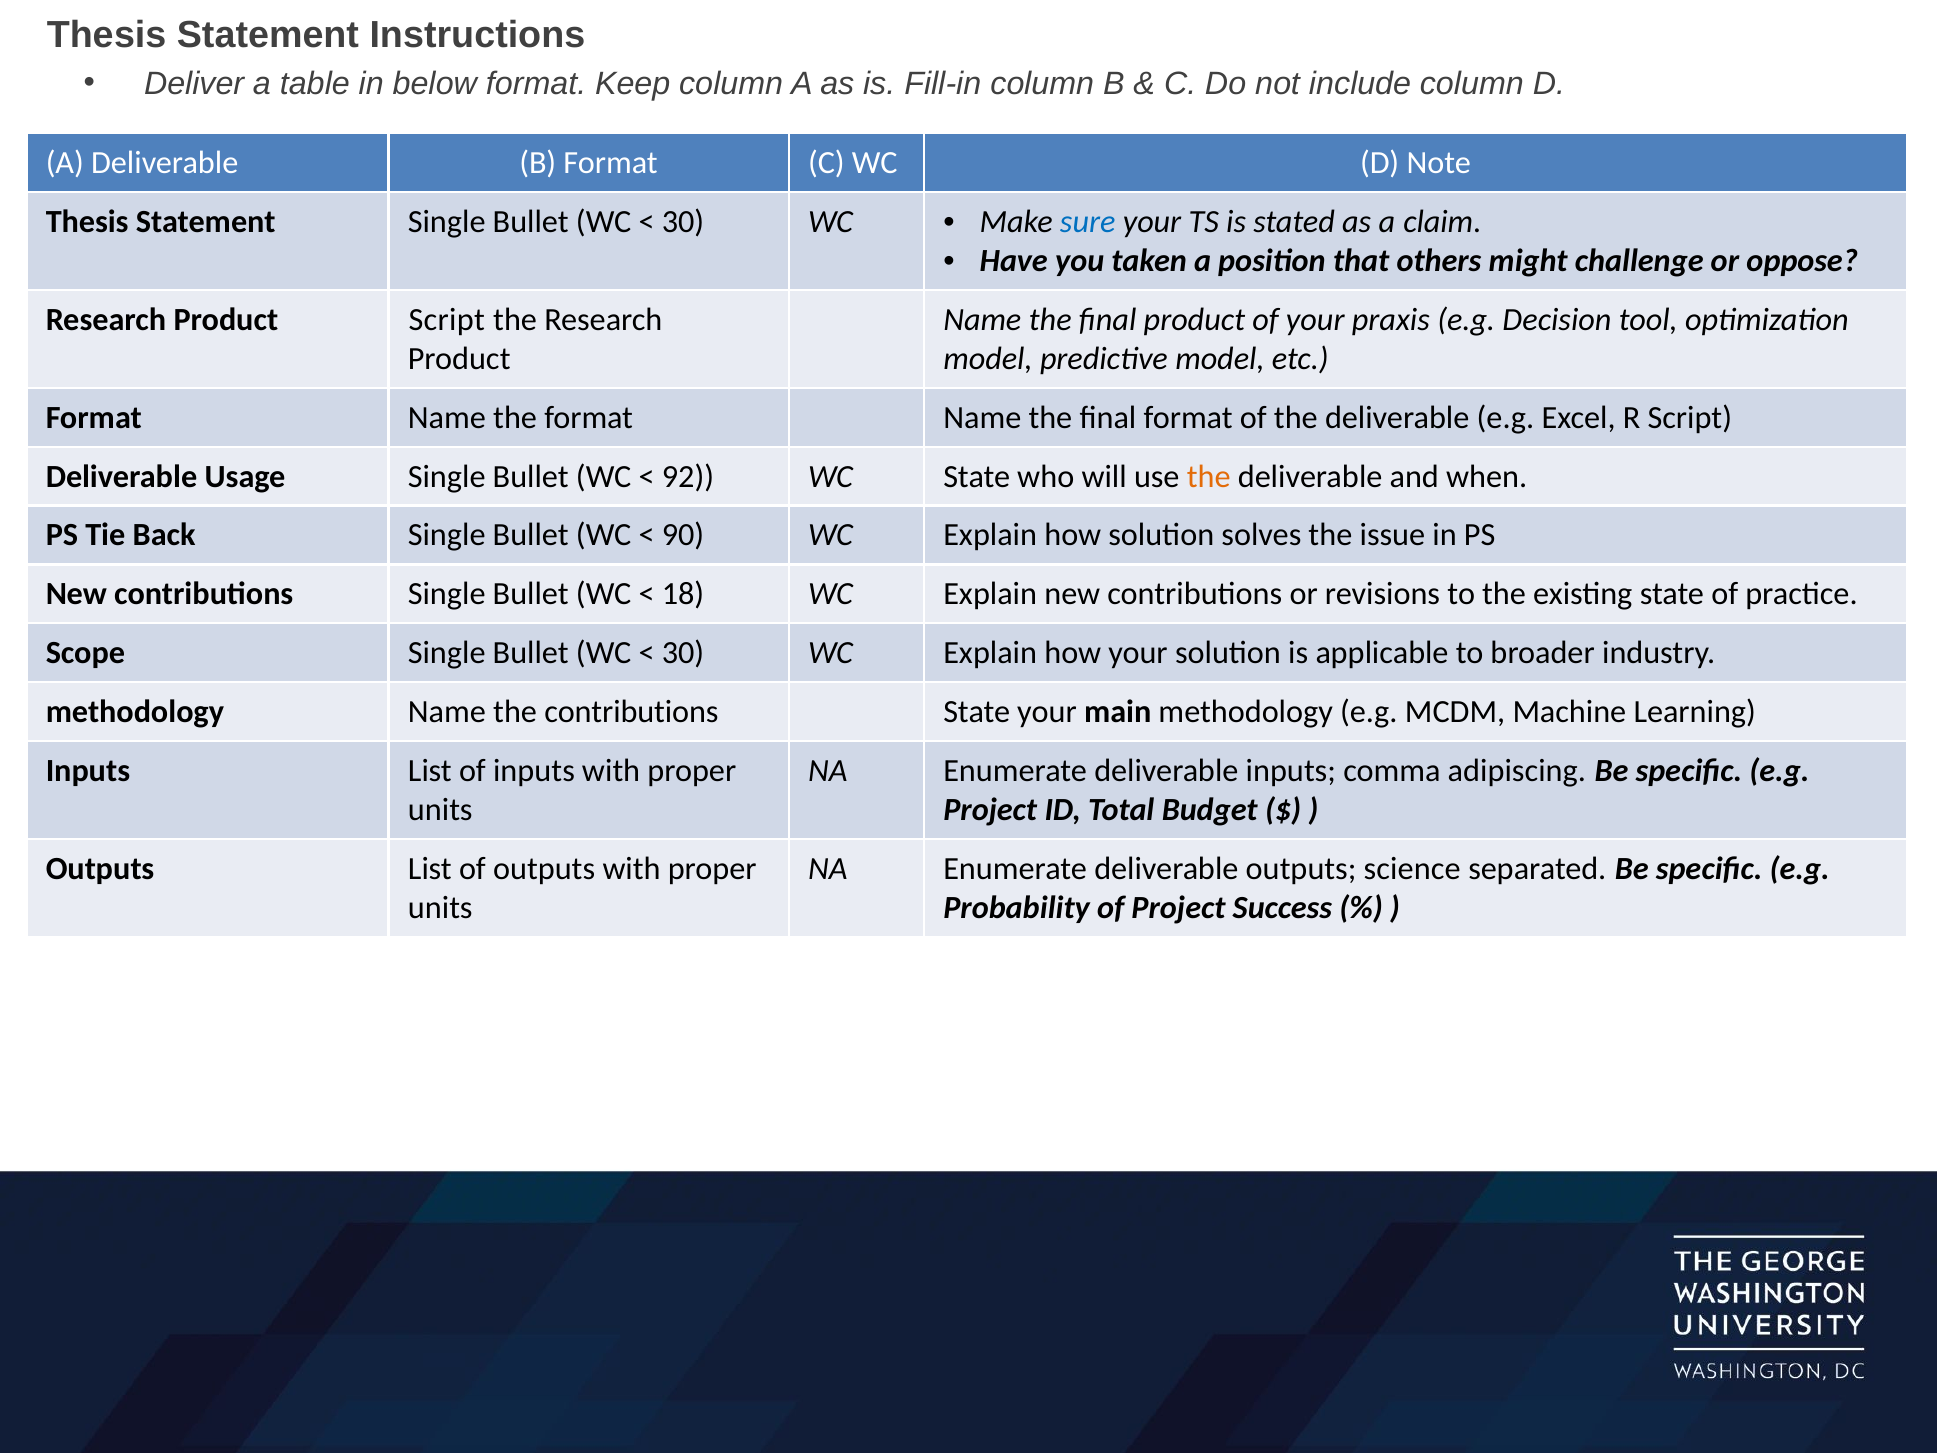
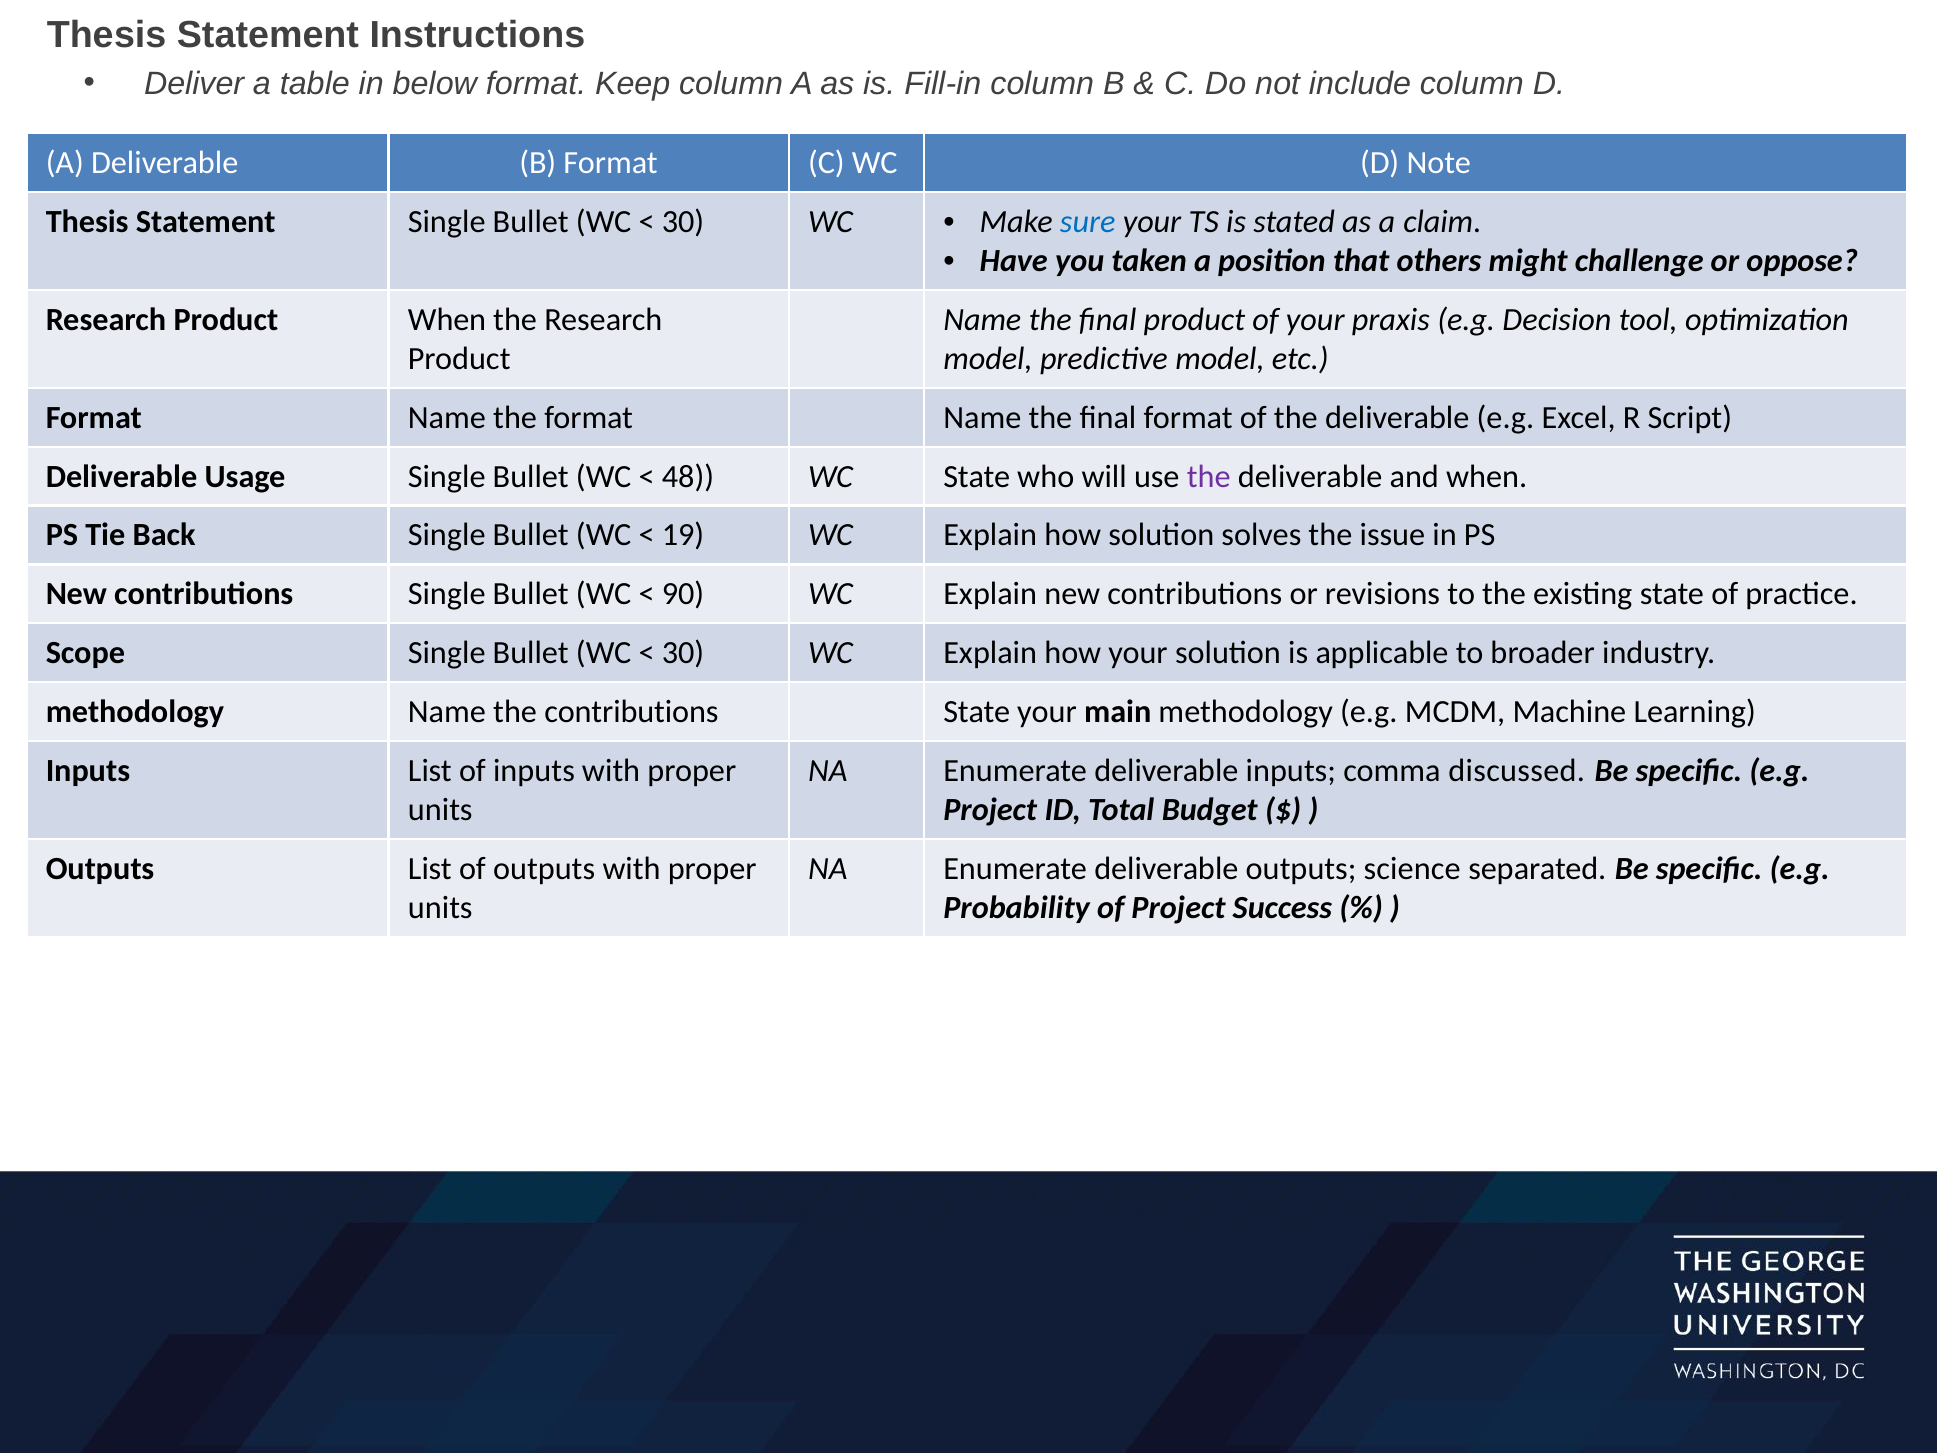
Product Script: Script -> When
92: 92 -> 48
the at (1209, 476) colour: orange -> purple
90: 90 -> 19
18: 18 -> 90
adipiscing: adipiscing -> discussed
